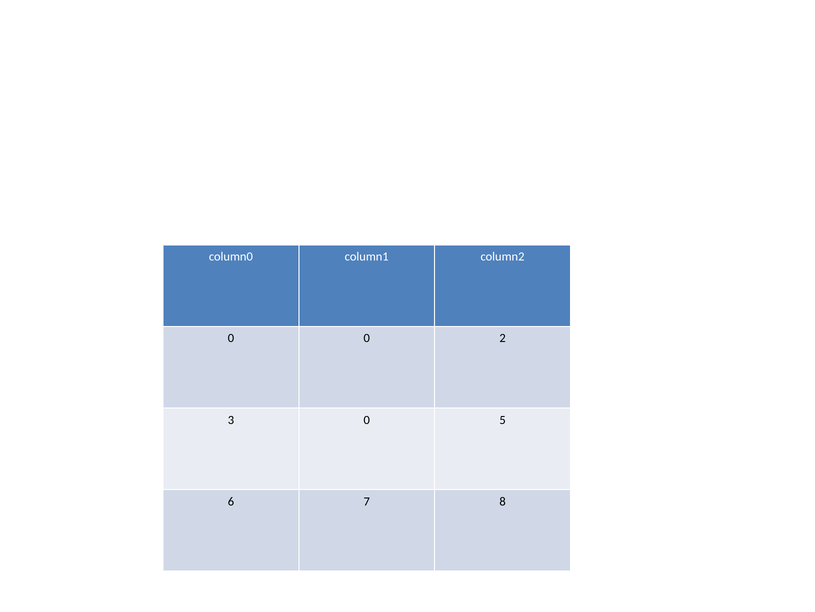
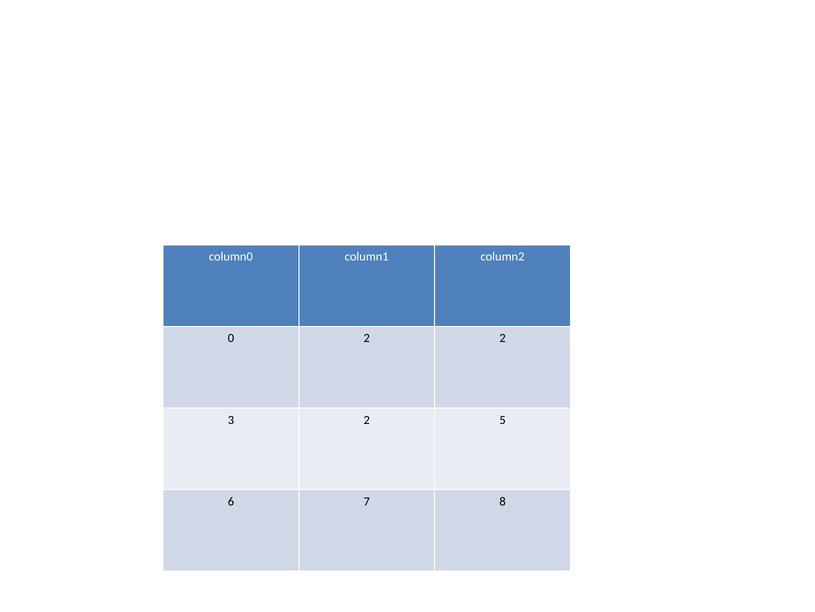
0 0: 0 -> 2
3 0: 0 -> 2
